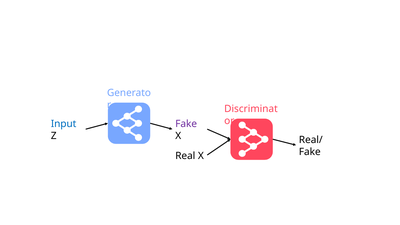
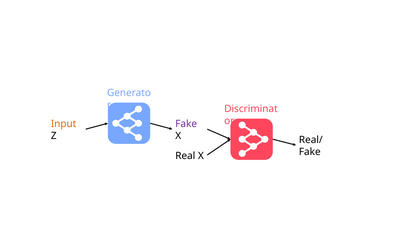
Input colour: blue -> orange
